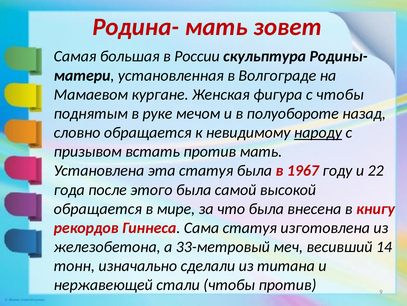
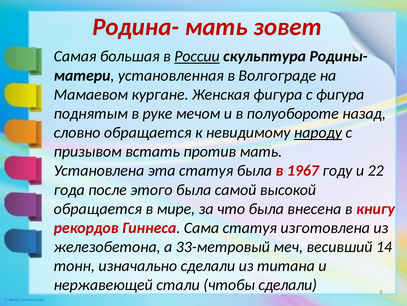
России underline: none -> present
с чтобы: чтобы -> фигура
чтобы против: против -> сделали
